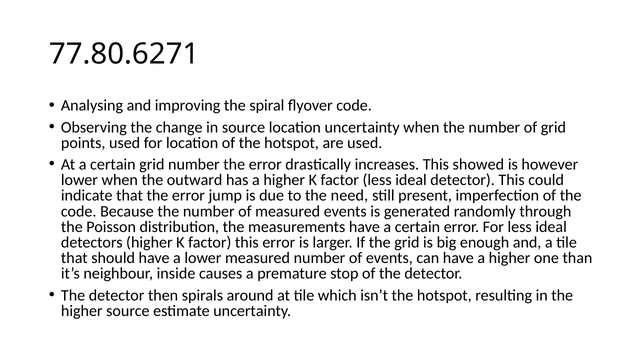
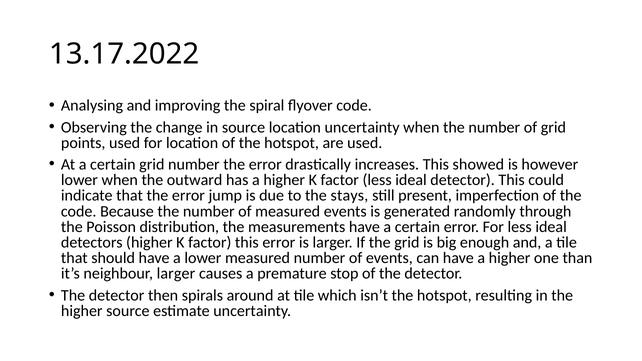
77.80.6271: 77.80.6271 -> 13.17.2022
need: need -> stays
neighbour inside: inside -> larger
